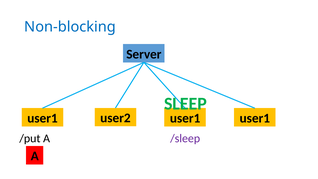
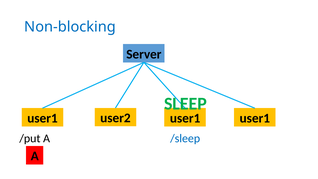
/sleep colour: purple -> blue
